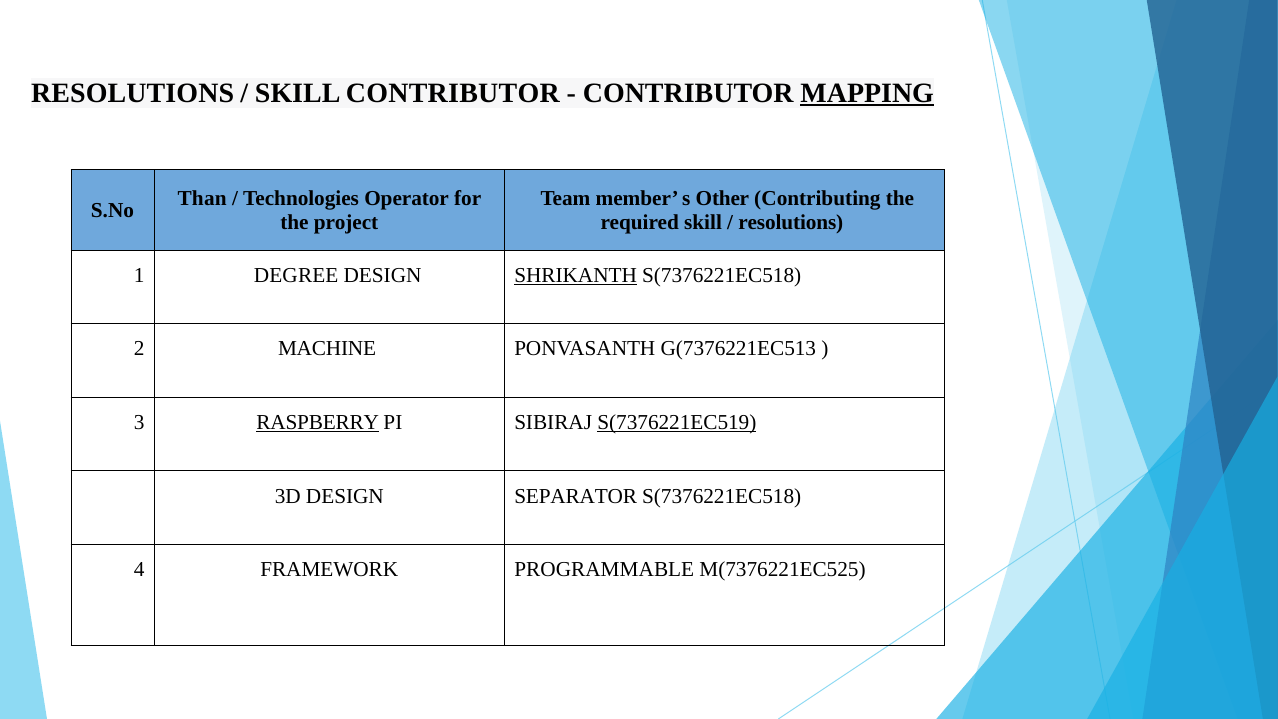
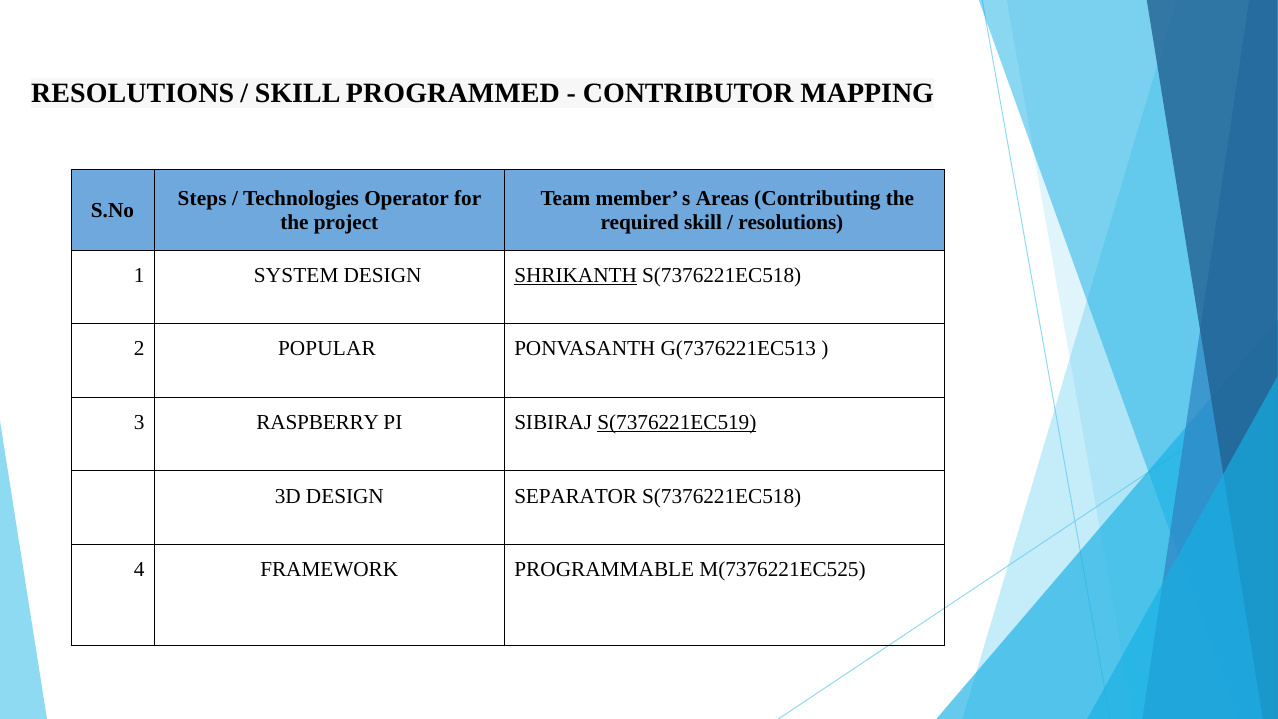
SKILL CONTRIBUTOR: CONTRIBUTOR -> PROGRAMMED
MAPPING underline: present -> none
Than: Than -> Steps
Other: Other -> Areas
DEGREE: DEGREE -> SYSTEM
MACHINE: MACHINE -> POPULAR
RASPBERRY underline: present -> none
